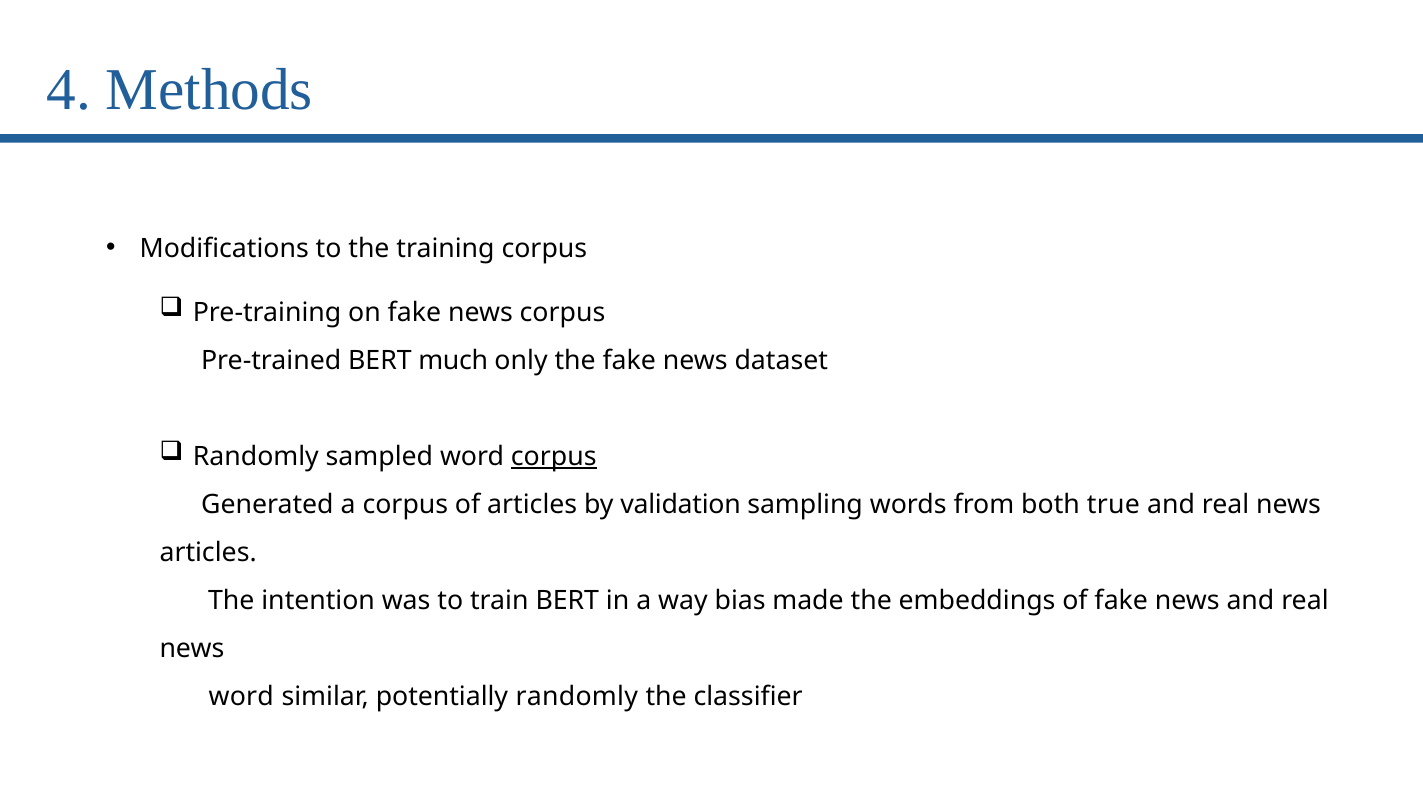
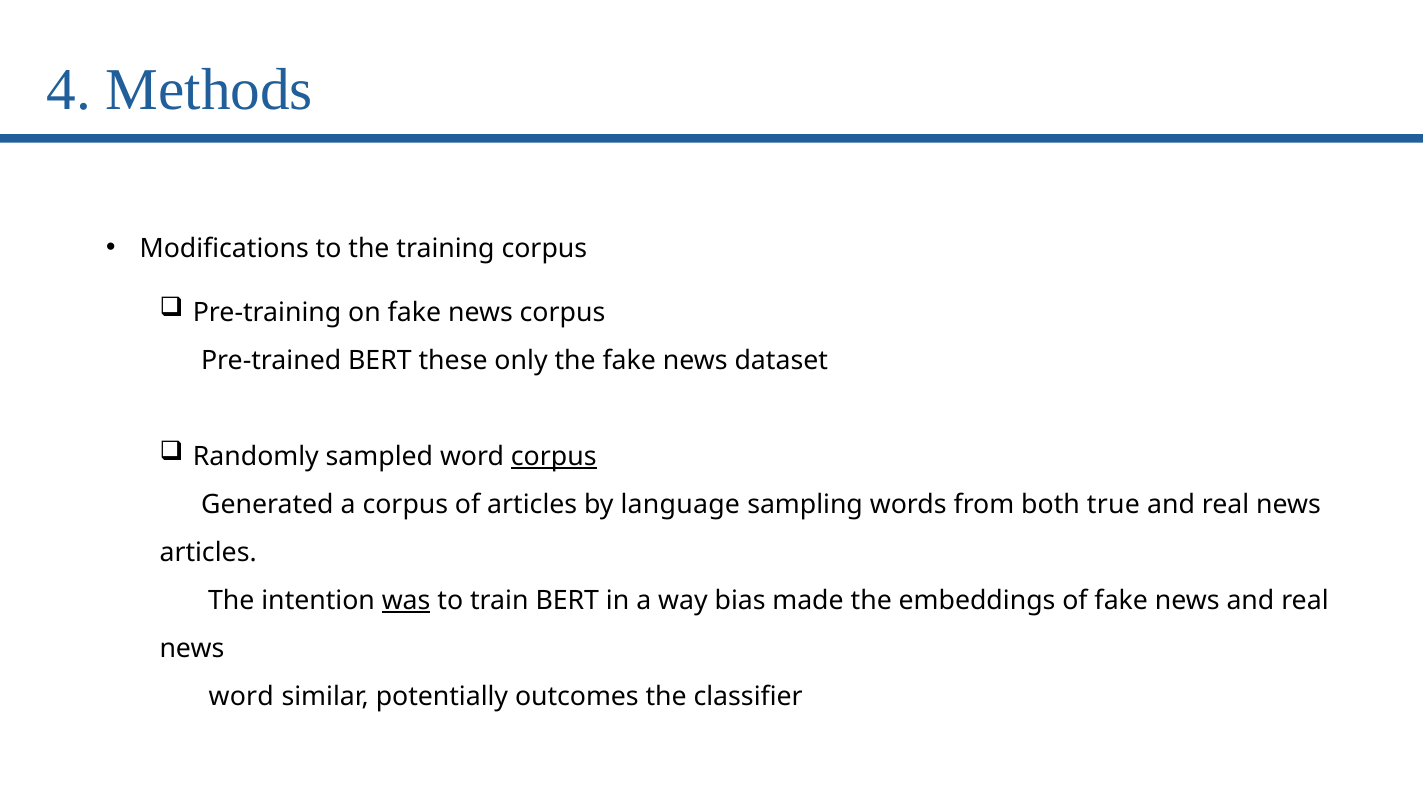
much: much -> these
validation: validation -> language
was underline: none -> present
potentially randomly: randomly -> outcomes
